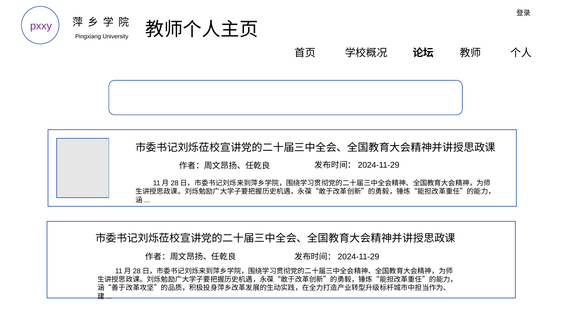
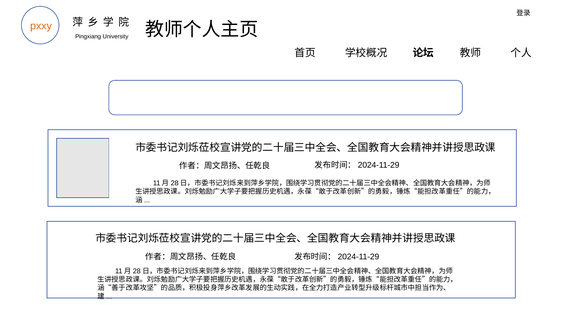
pxxy colour: purple -> orange
